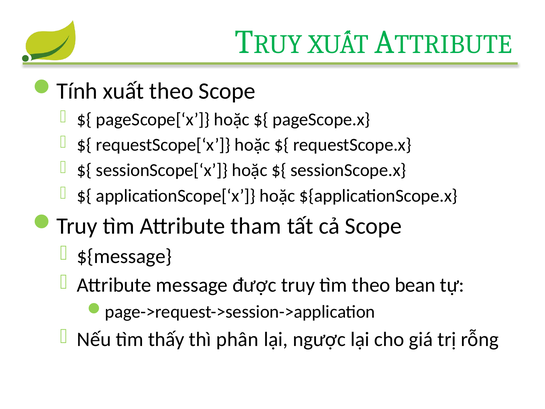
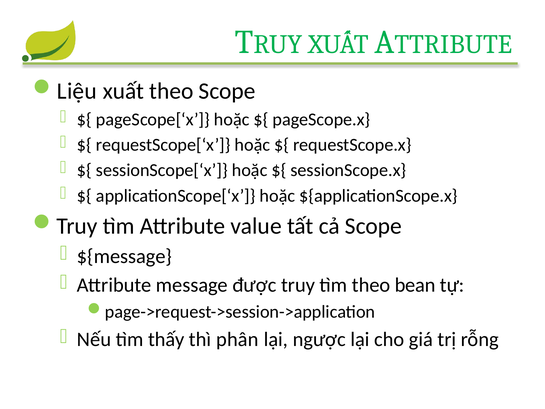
Tính: Tính -> Liệu
tham: tham -> value
